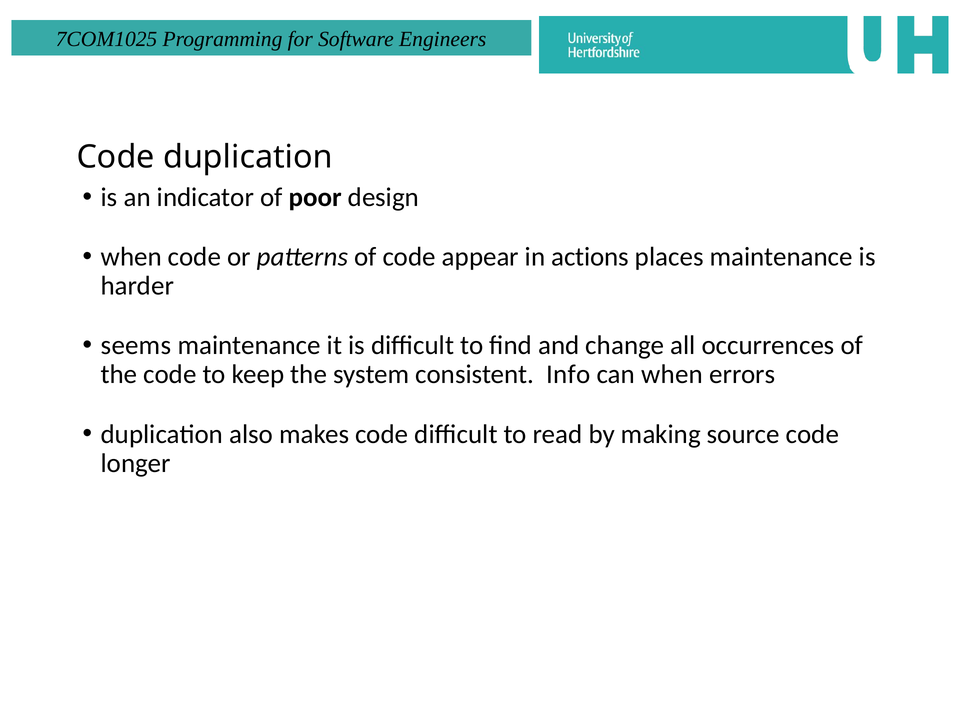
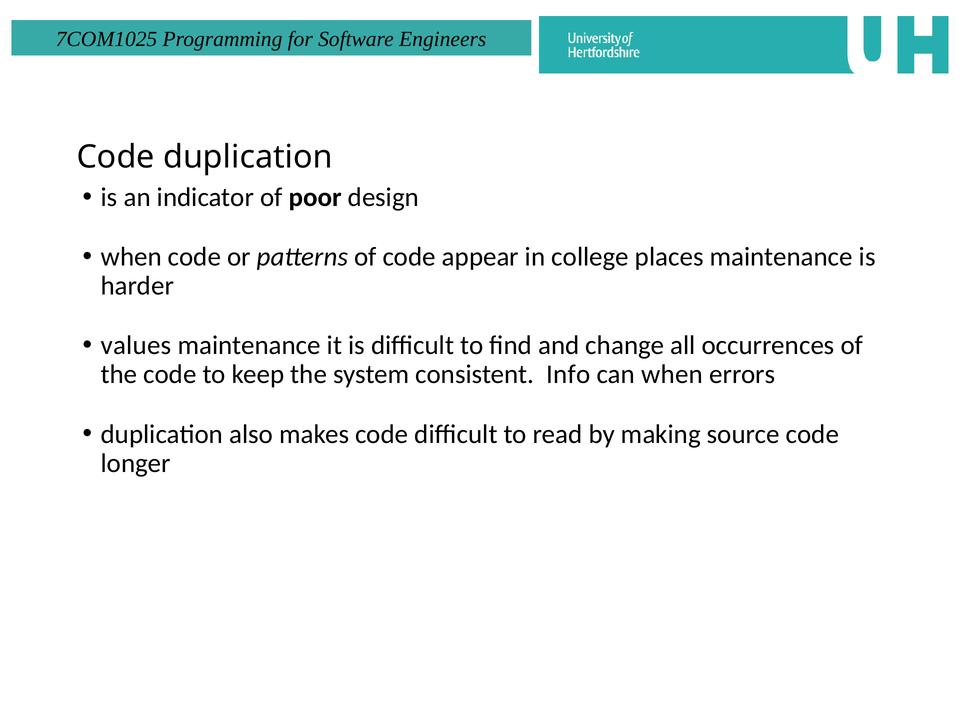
actions: actions -> college
seems: seems -> values
